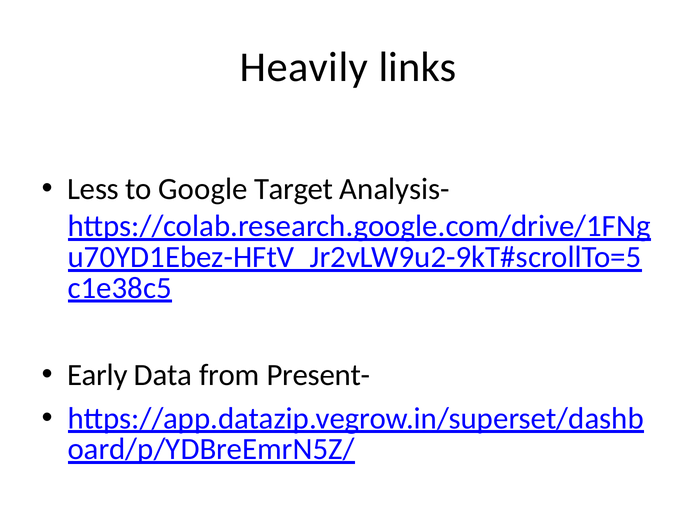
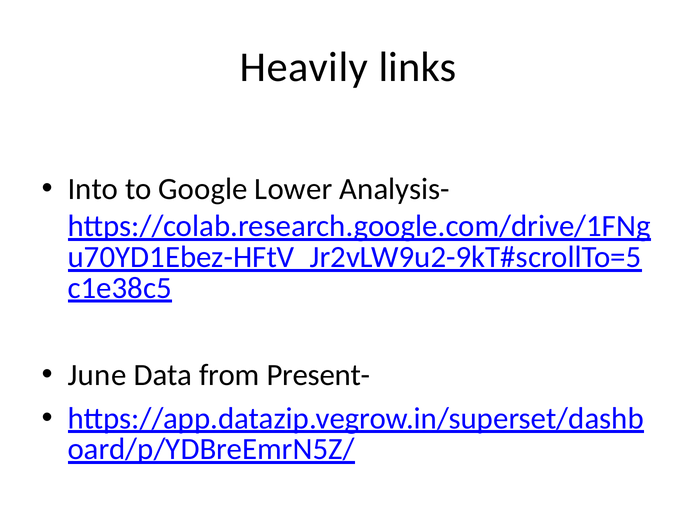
Less: Less -> Into
Target: Target -> Lower
Early: Early -> June
